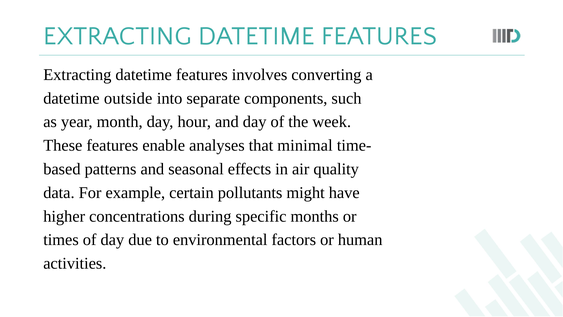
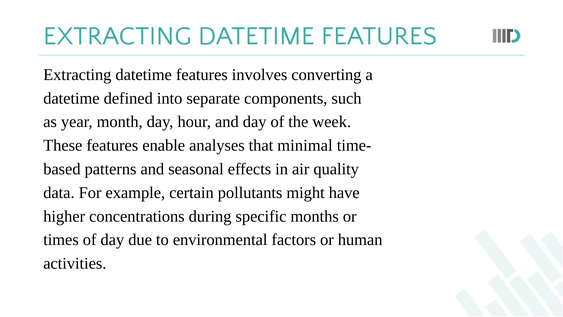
outside: outside -> defined
